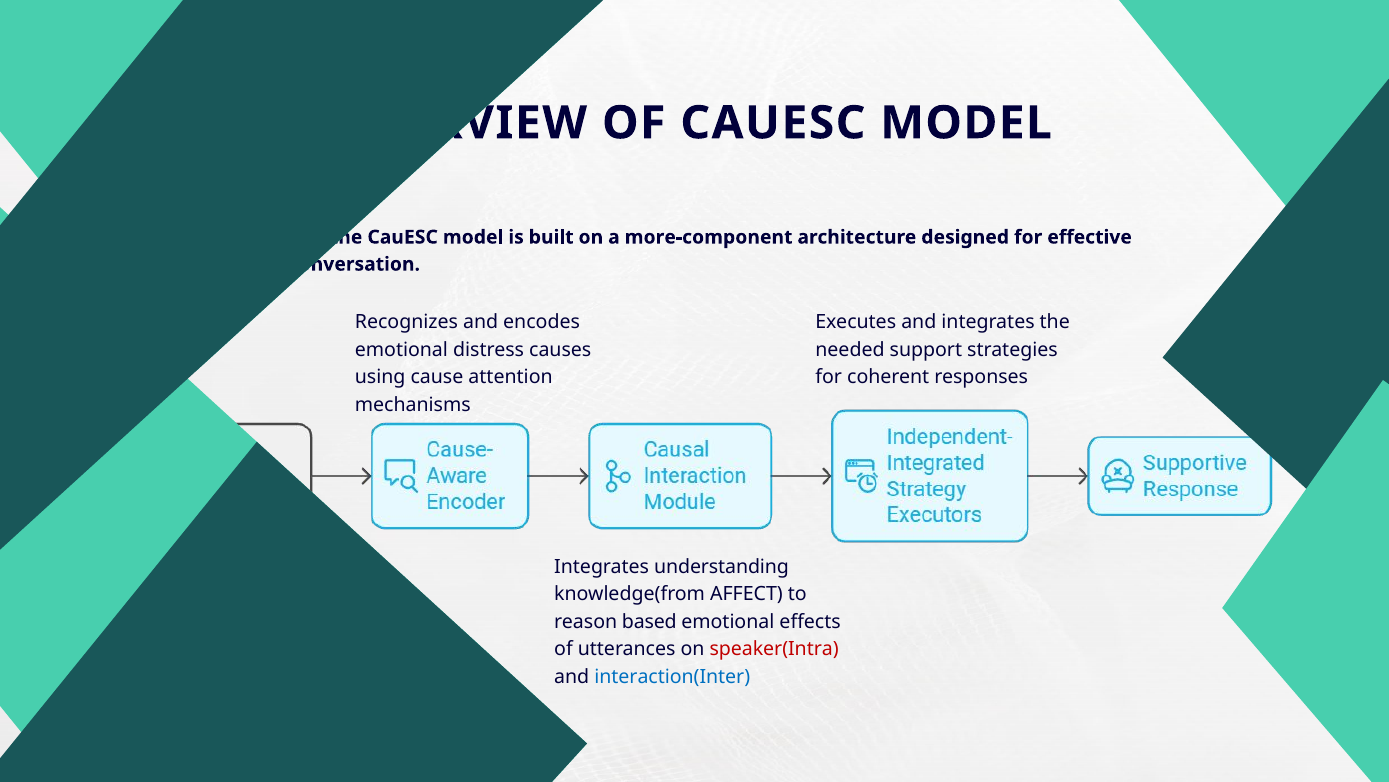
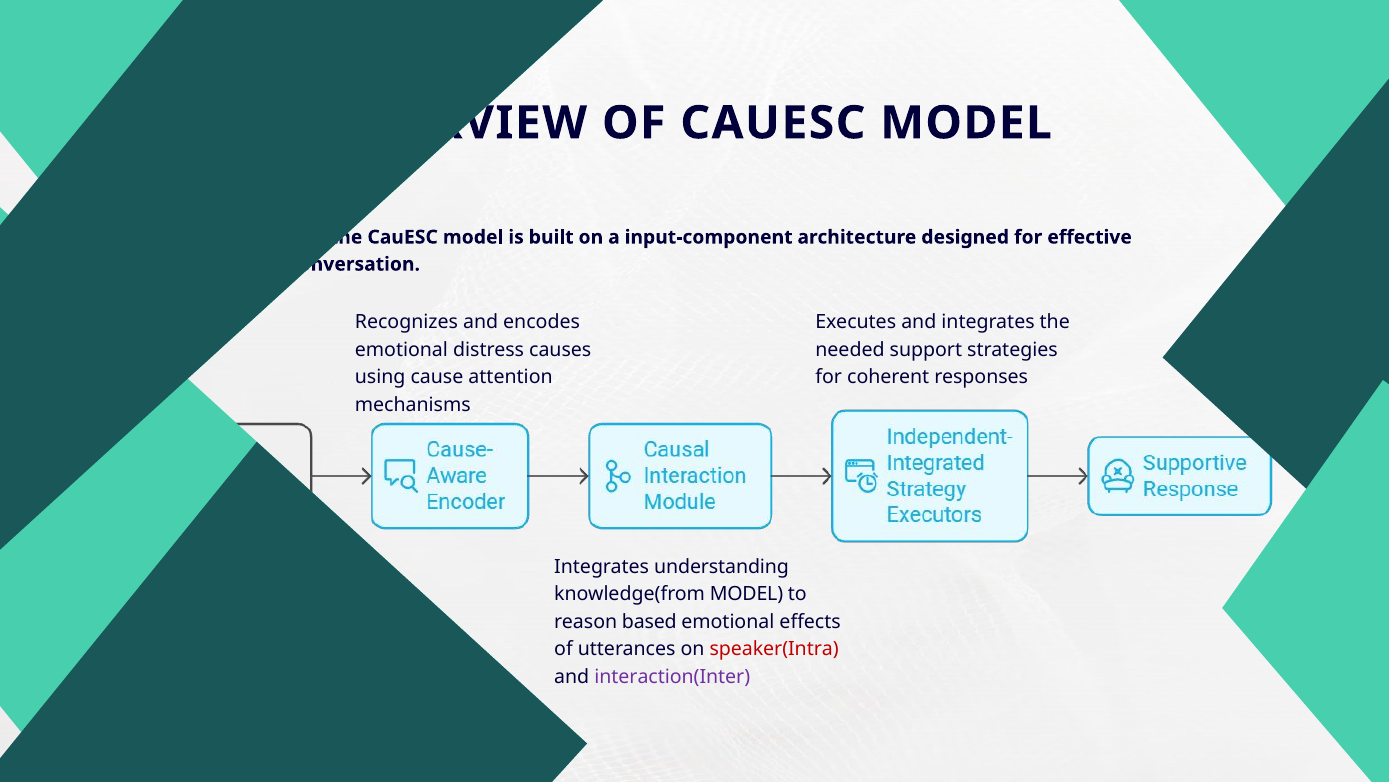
more-component: more-component -> input-component
AFFECT at (746, 594): AFFECT -> MODEL
interaction(Inter colour: blue -> purple
